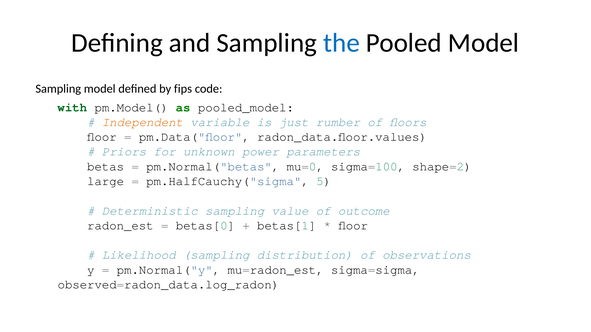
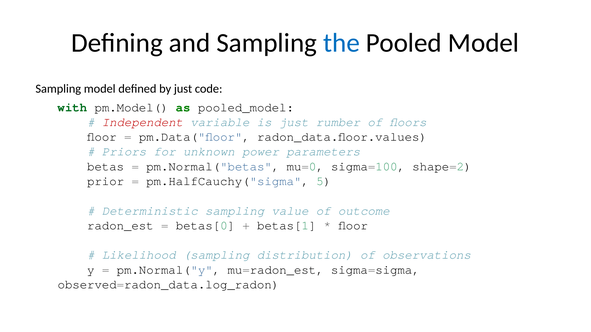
by fips: fips -> just
Independent colour: orange -> red
large: large -> prior
